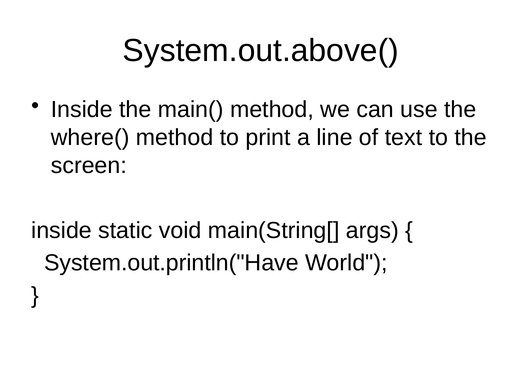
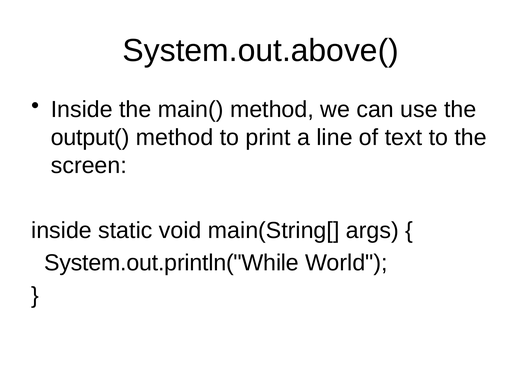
where(: where( -> output(
System.out.println("Have: System.out.println("Have -> System.out.println("While
